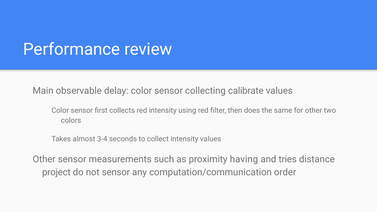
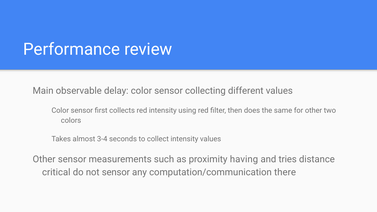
calibrate: calibrate -> different
project: project -> critical
order: order -> there
